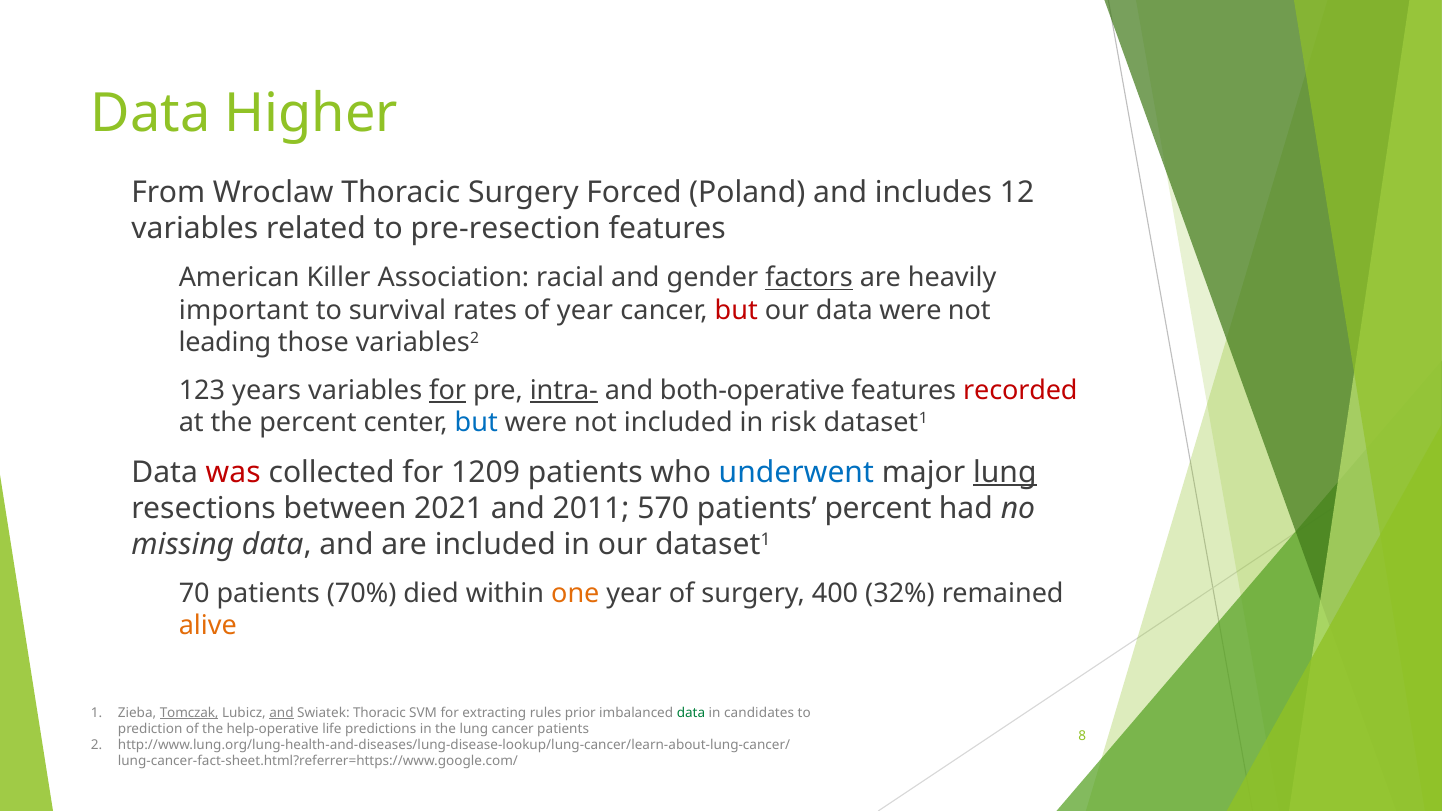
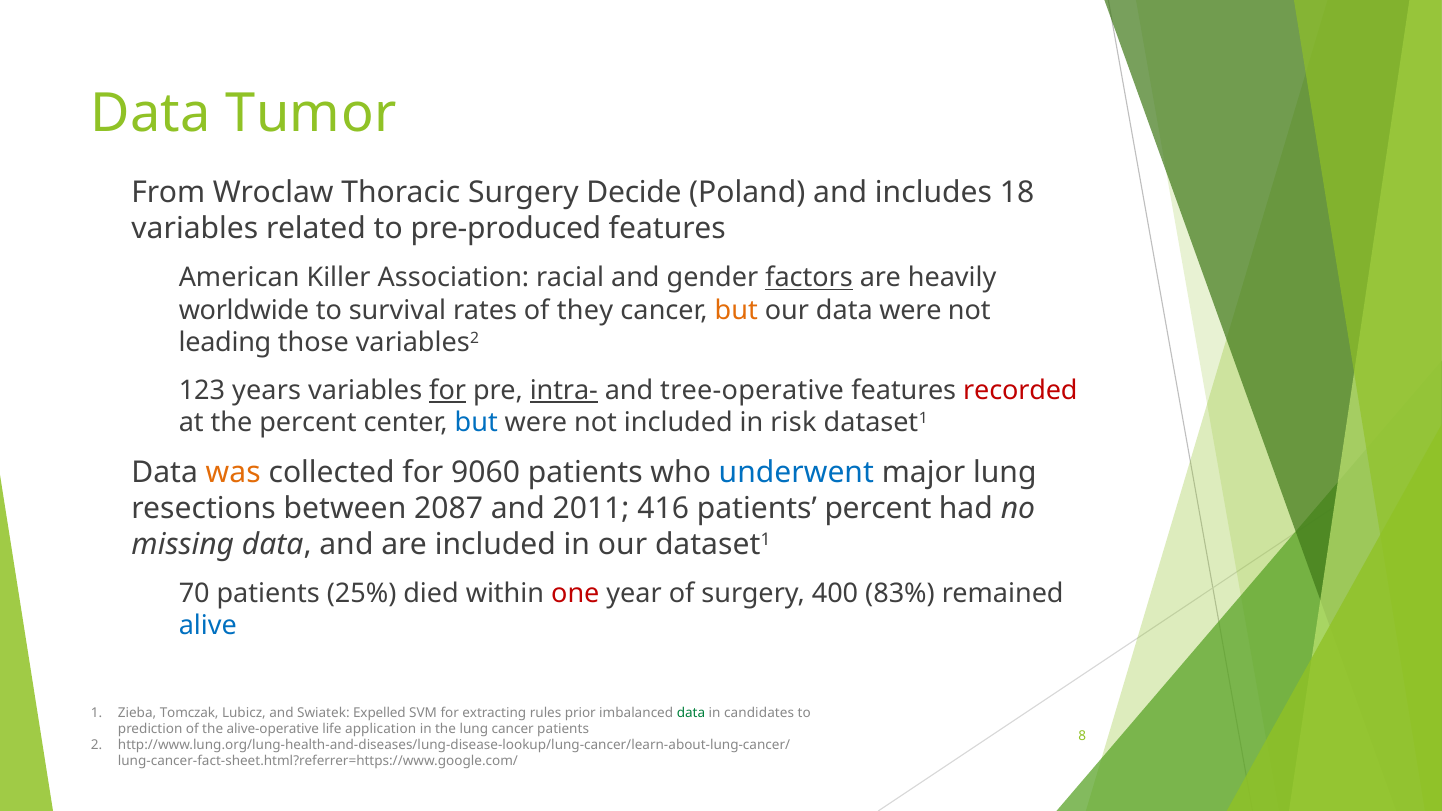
Higher: Higher -> Tumor
Forced: Forced -> Decide
12: 12 -> 18
pre-resection: pre-resection -> pre-produced
important: important -> worldwide
of year: year -> they
but at (736, 311) colour: red -> orange
both-operative: both-operative -> tree-operative
was colour: red -> orange
1209: 1209 -> 9060
lung at (1005, 472) underline: present -> none
2021: 2021 -> 2087
570: 570 -> 416
70%: 70% -> 25%
one colour: orange -> red
32%: 32% -> 83%
alive colour: orange -> blue
Tomczak underline: present -> none
and at (281, 713) underline: present -> none
Swiatek Thoracic: Thoracic -> Expelled
help-operative: help-operative -> alive-operative
predictions: predictions -> application
